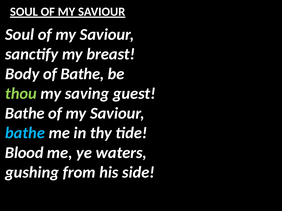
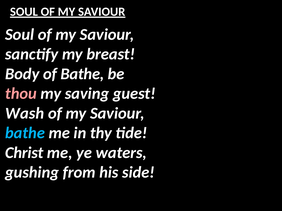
thou colour: light green -> pink
Bathe at (25, 114): Bathe -> Wash
Blood: Blood -> Christ
